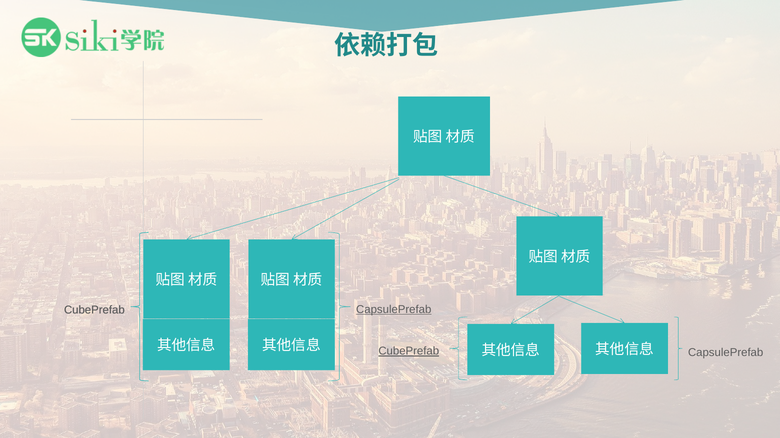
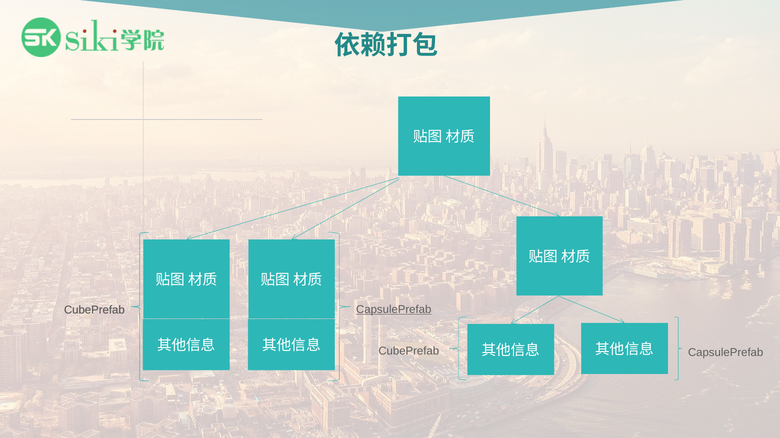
CubePrefab at (409, 352) underline: present -> none
